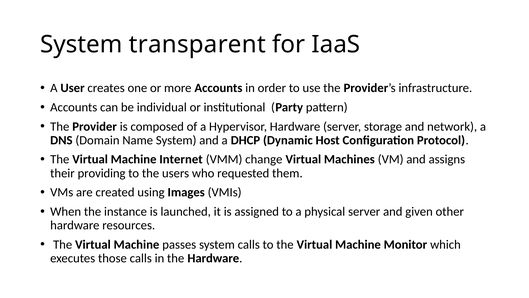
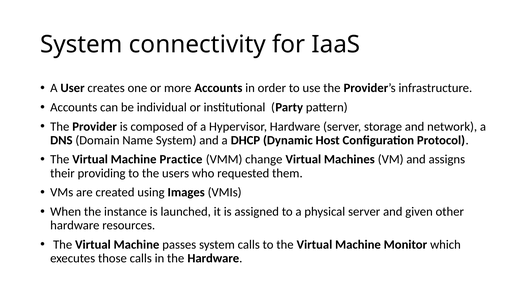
transparent: transparent -> connectivity
Internet: Internet -> Practice
